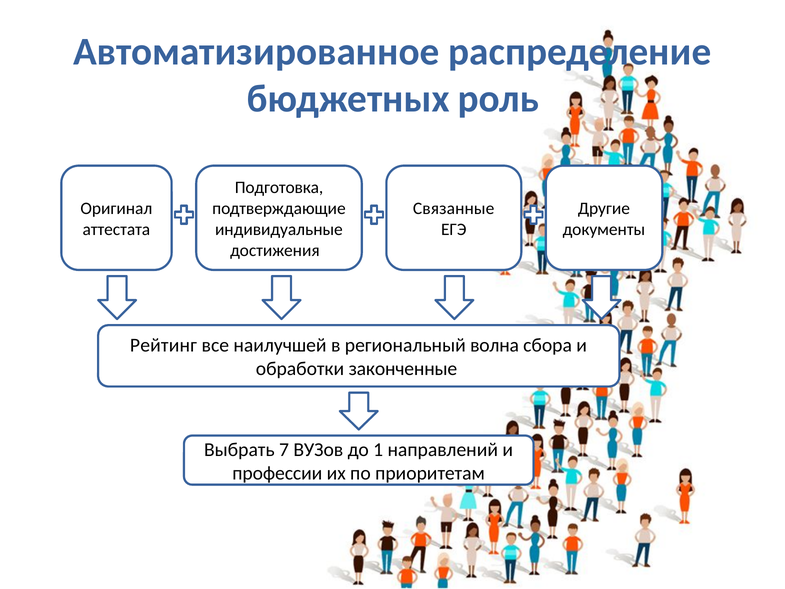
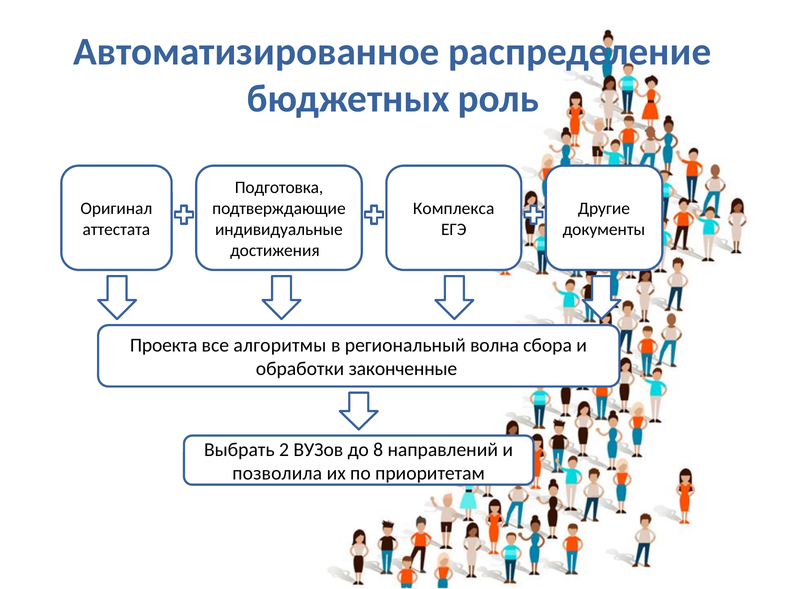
Связанные: Связанные -> Комплекса
Рейтинг: Рейтинг -> Проекта
наилучшей: наилучшей -> алгоритмы
7: 7 -> 2
1: 1 -> 8
профессии: профессии -> позволила
